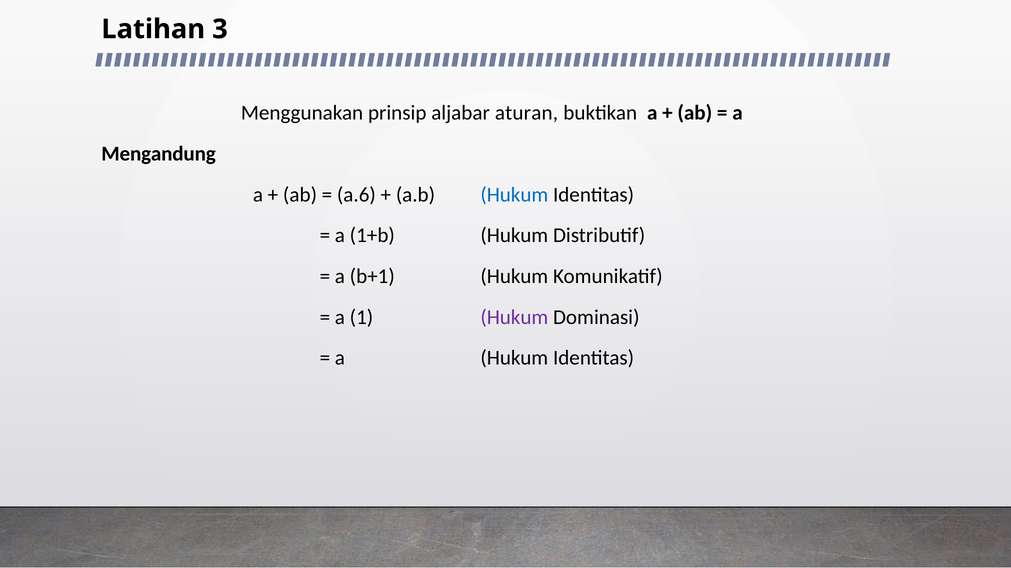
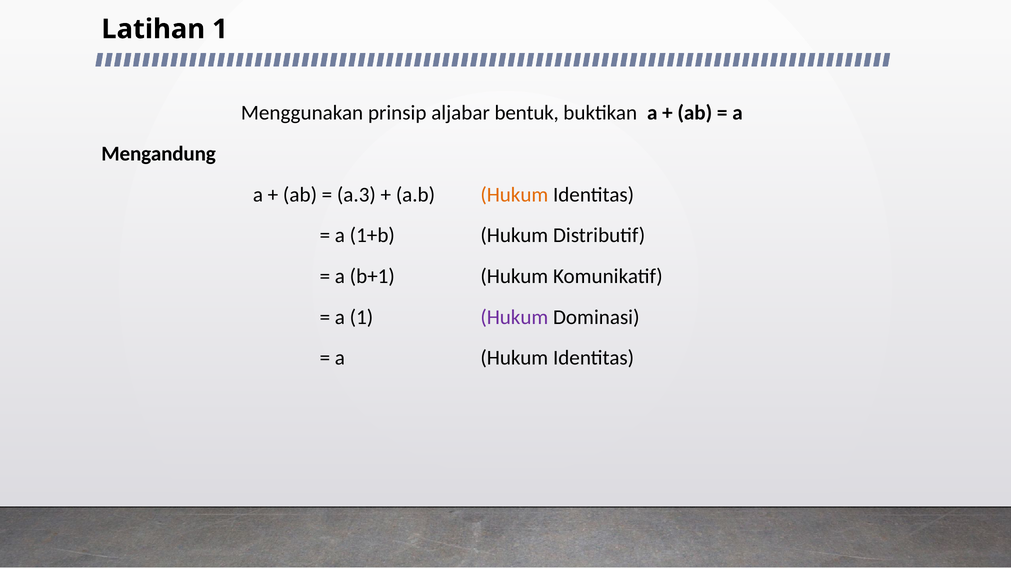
Latihan 3: 3 -> 1
aturan: aturan -> bentuk
a.6: a.6 -> a.3
Hukum at (514, 195) colour: blue -> orange
